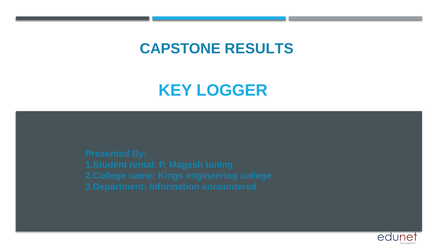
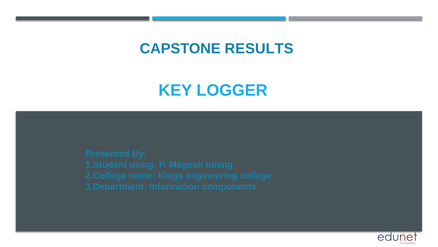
rental: rental -> using
encountered: encountered -> components
